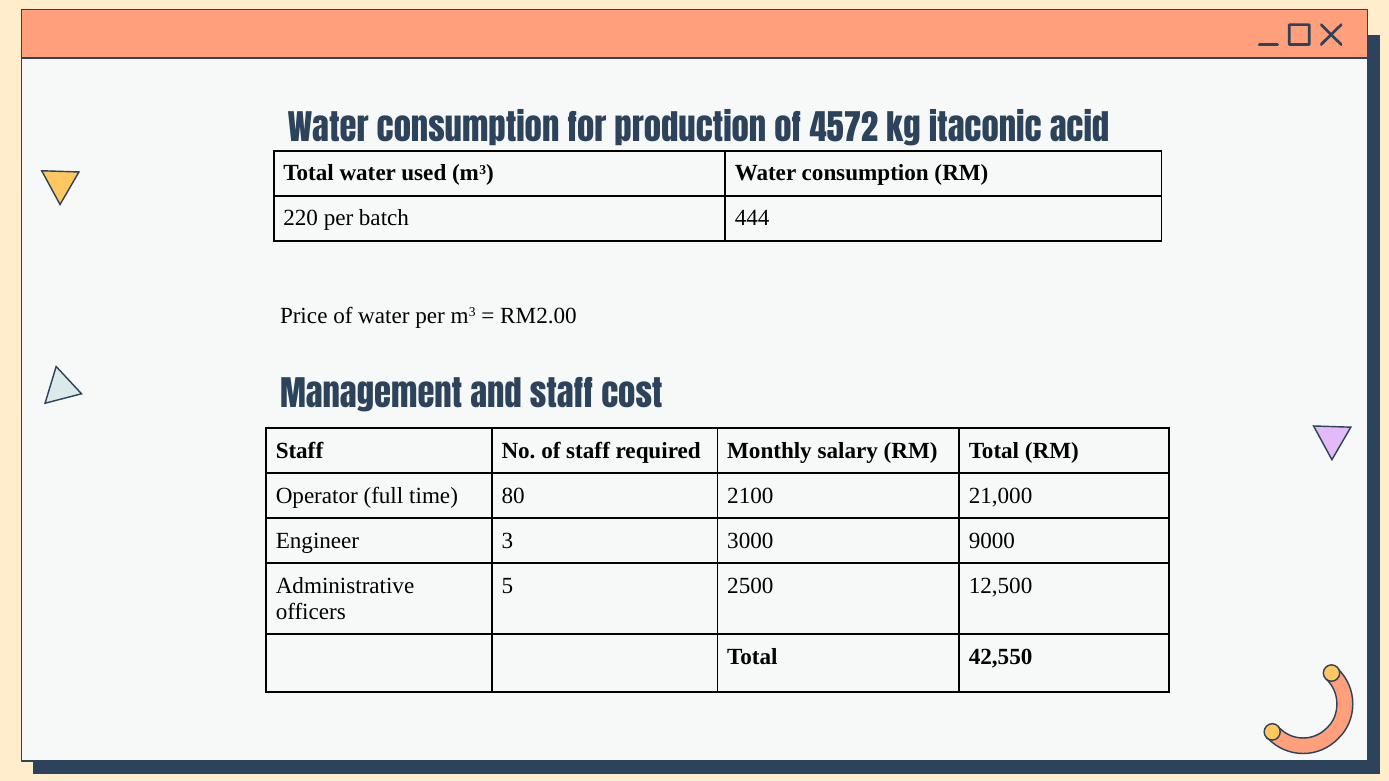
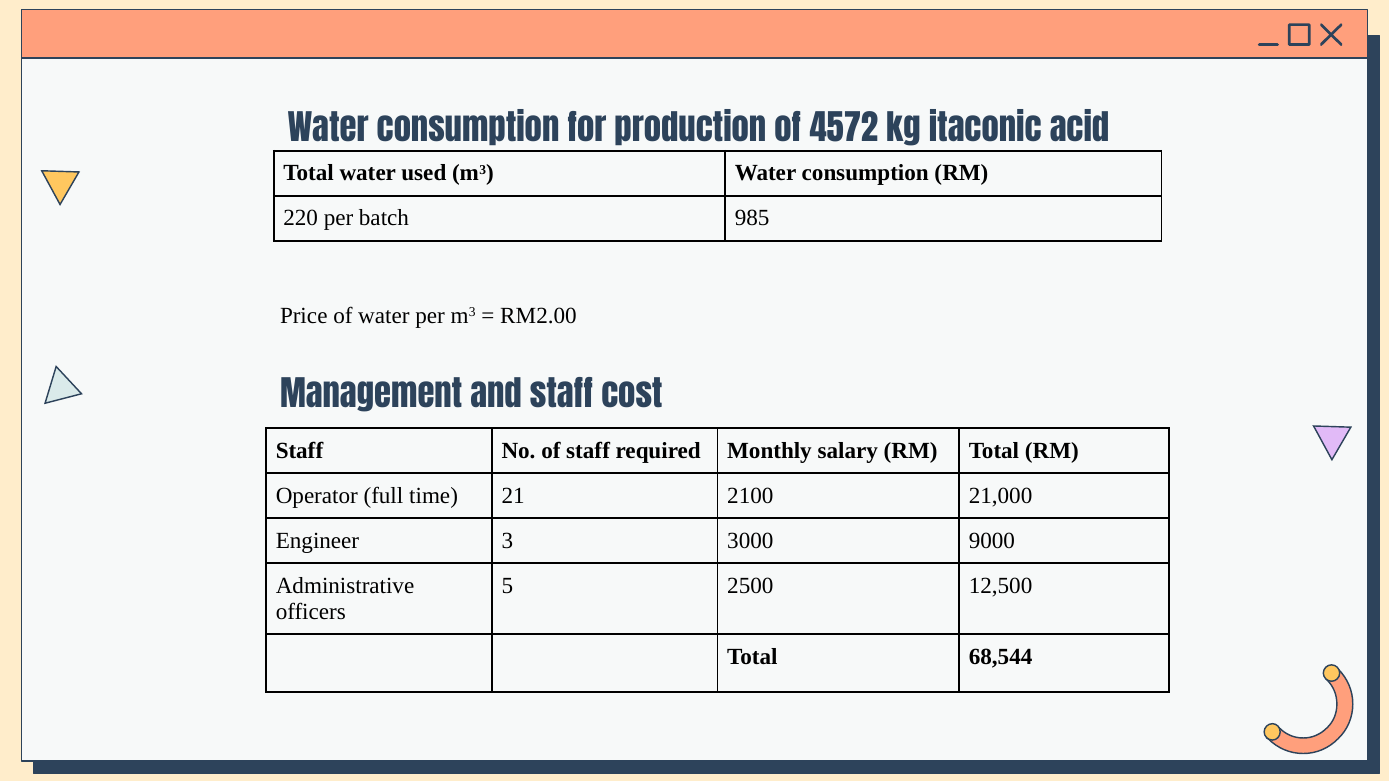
444: 444 -> 985
80: 80 -> 21
42,550: 42,550 -> 68,544
